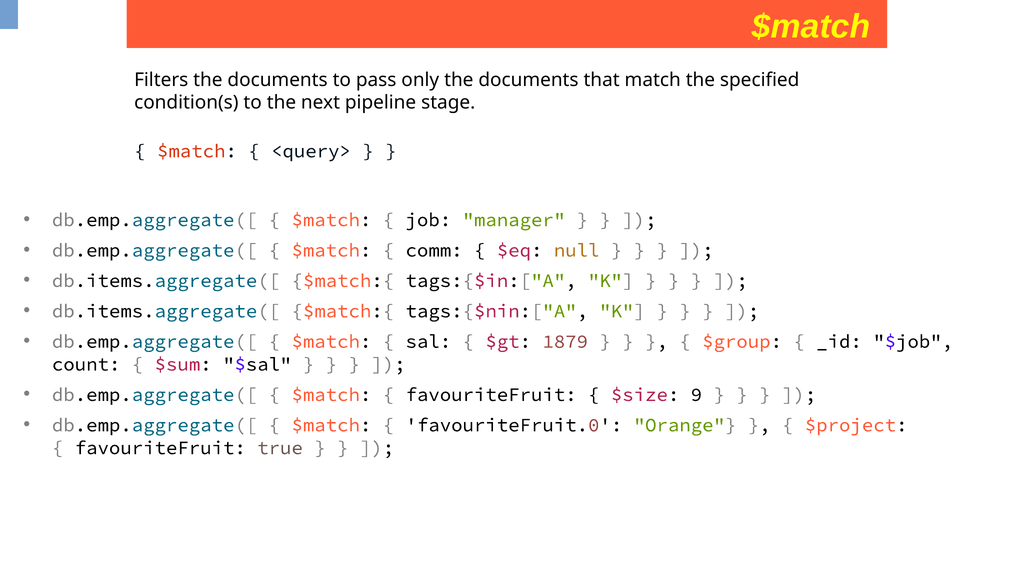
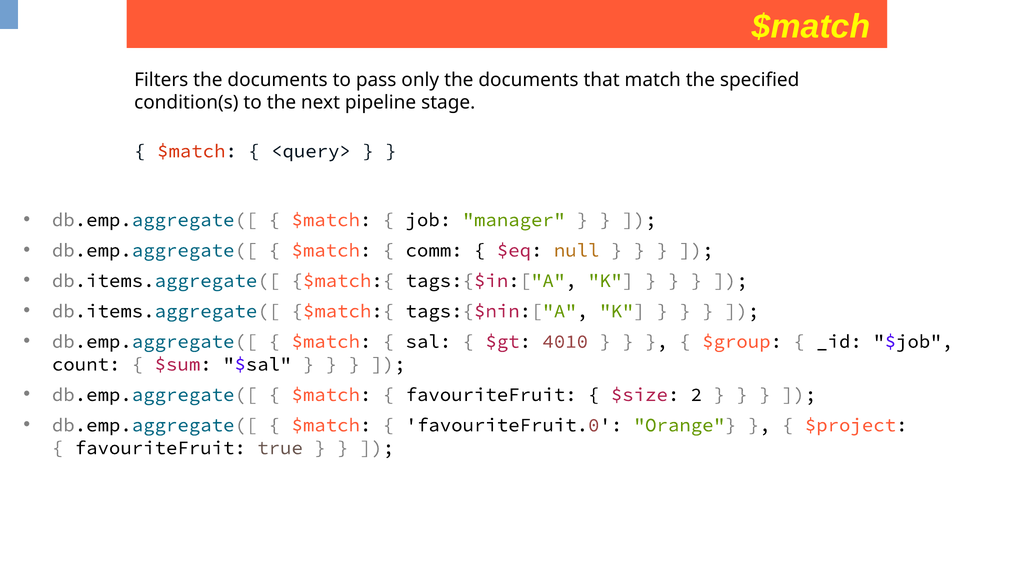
1879: 1879 -> 4010
9: 9 -> 2
